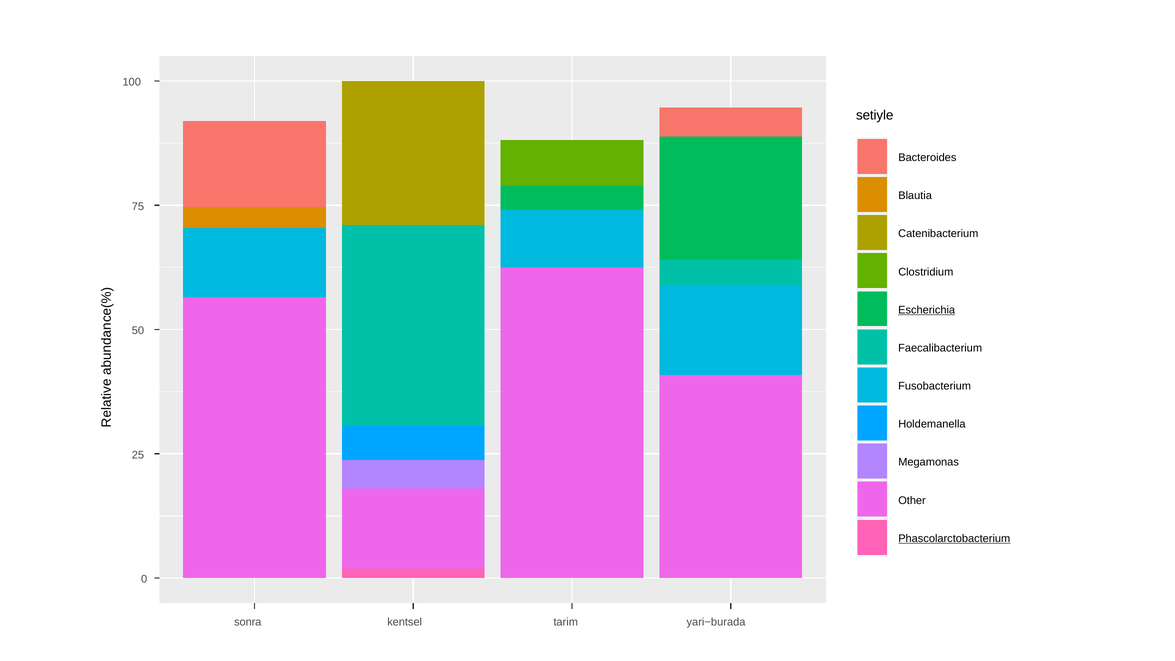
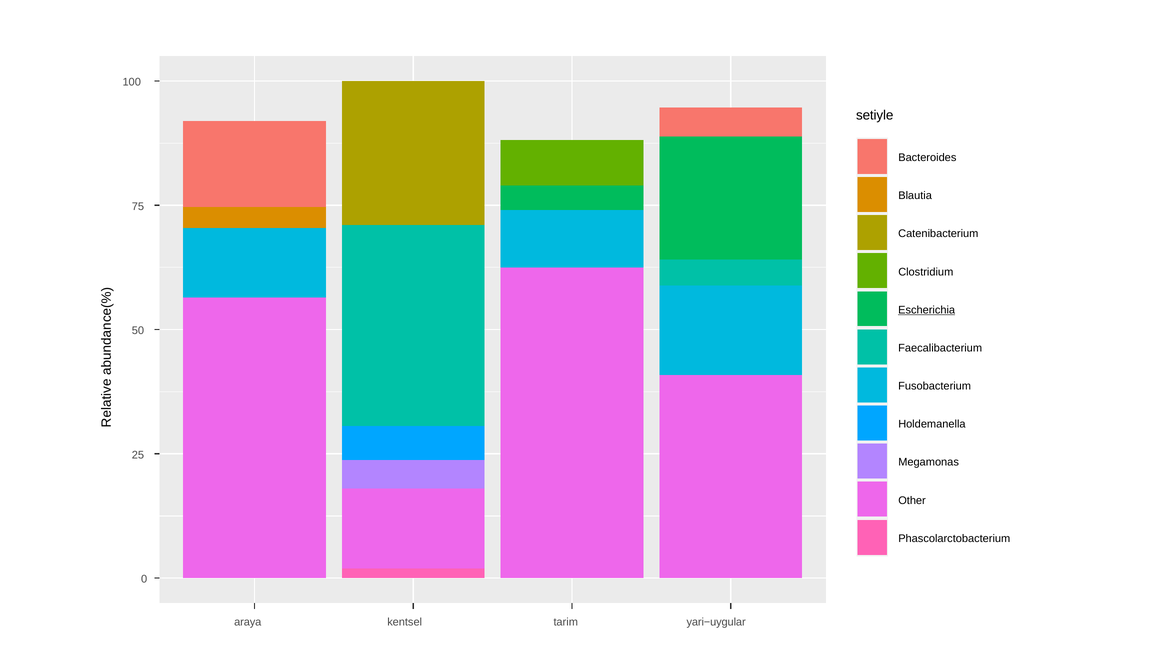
Phascolarctobacterium underline: present -> none
sonra: sonra -> araya
yari−burada: yari−burada -> yari−uygular
